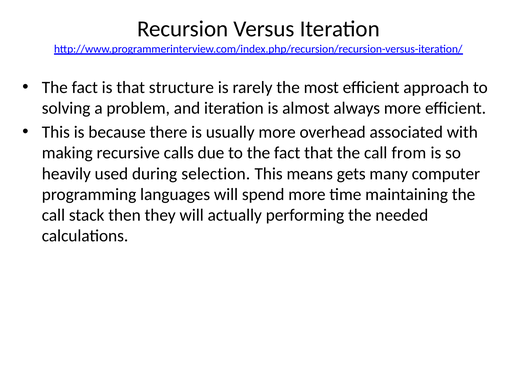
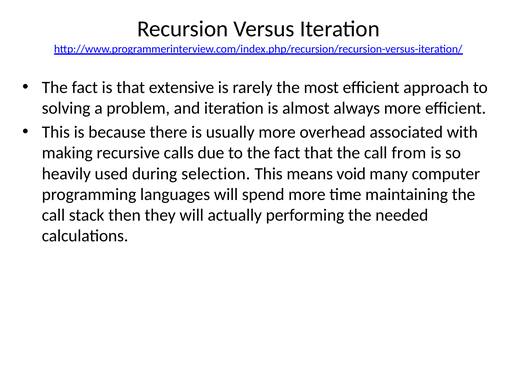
structure: structure -> extensive
gets: gets -> void
